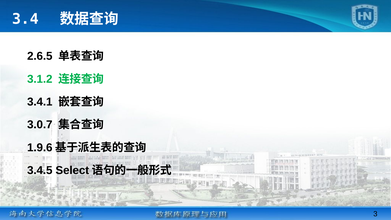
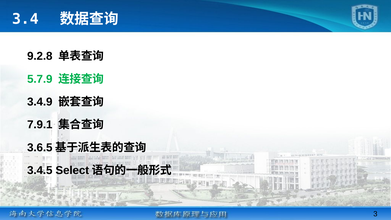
2.6.5: 2.6.5 -> 9.2.8
3.1.2: 3.1.2 -> 5.7.9
3.4.1: 3.4.1 -> 3.4.9
3.0.7: 3.0.7 -> 7.9.1
1.9.6: 1.9.6 -> 3.6.5
